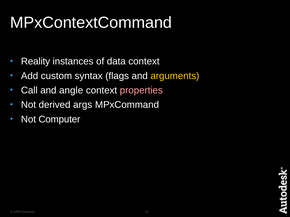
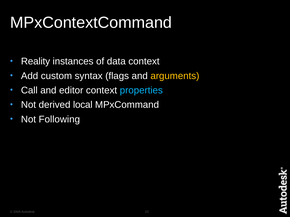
angle: angle -> editor
properties colour: pink -> light blue
args: args -> local
Computer: Computer -> Following
